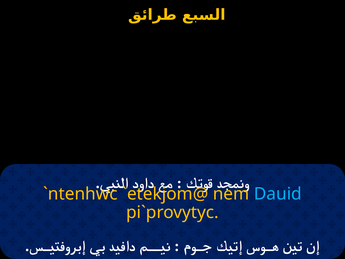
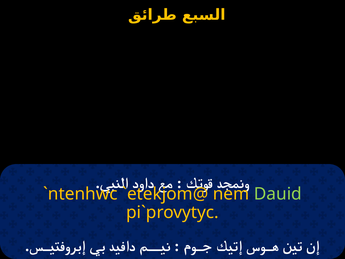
Dauid colour: light blue -> light green
